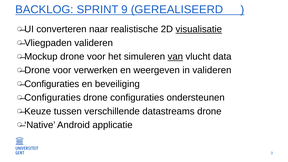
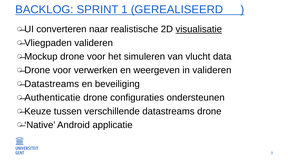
9: 9 -> 1
van underline: present -> none
Configuraties at (52, 84): Configuraties -> Datastreams
Configuraties at (53, 98): Configuraties -> Authenticatie
